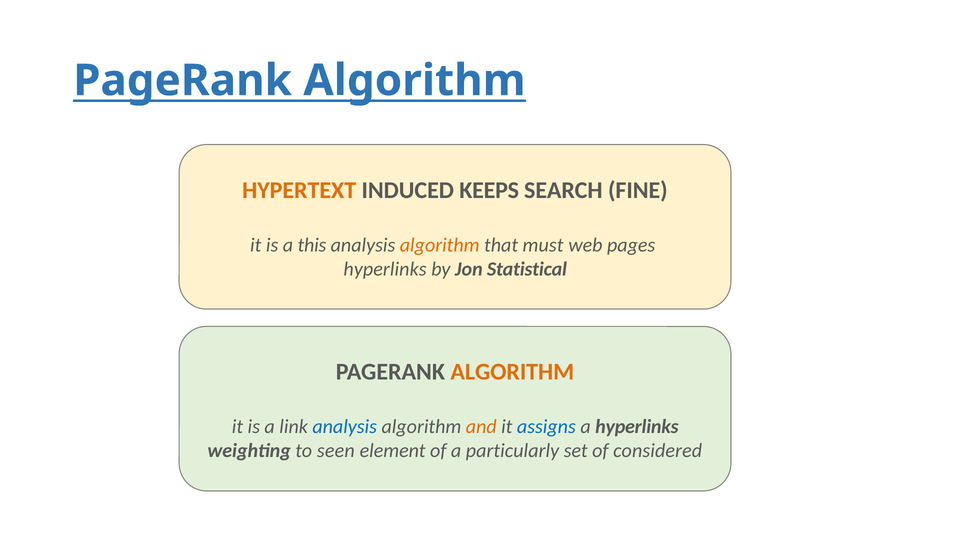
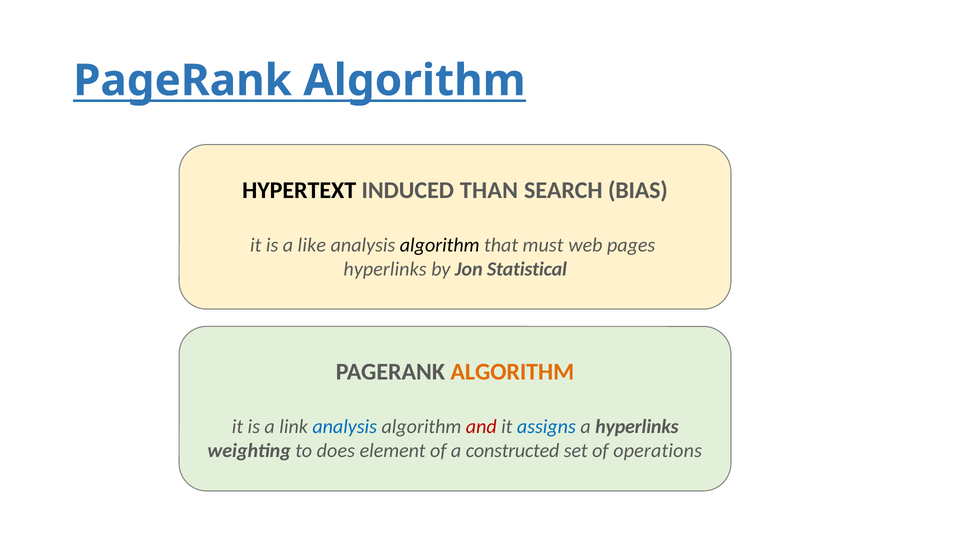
HYPERTEXT colour: orange -> black
KEEPS: KEEPS -> THAN
FINE: FINE -> BIAS
this: this -> like
algorithm at (440, 245) colour: orange -> black
and colour: orange -> red
seen: seen -> does
particularly: particularly -> constructed
considered: considered -> operations
